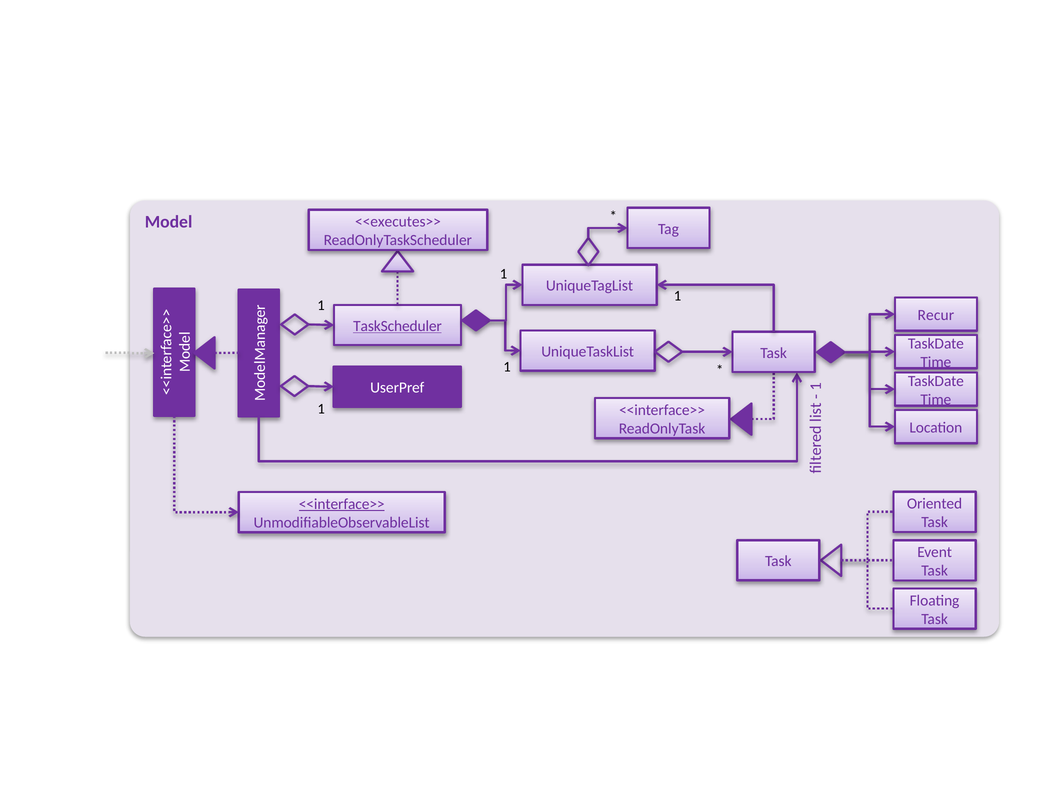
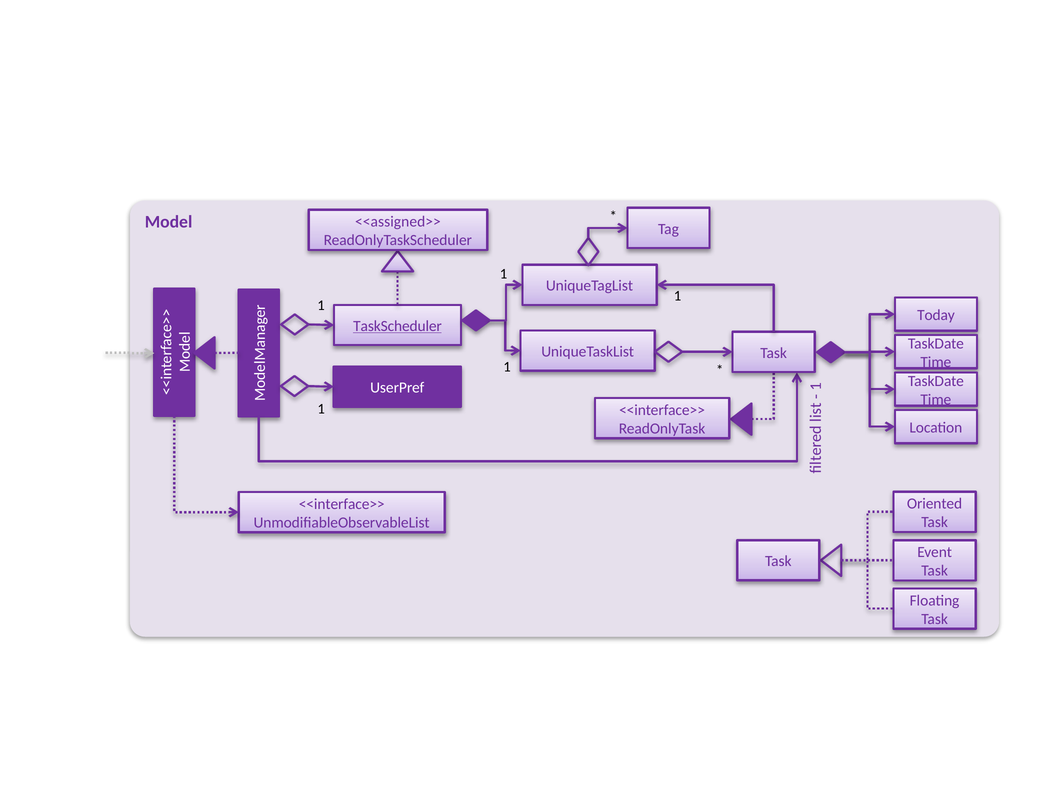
<<executes>>: <<executes>> -> <<assigned>>
Recur: Recur -> Today
<<interface>> at (342, 504) underline: present -> none
